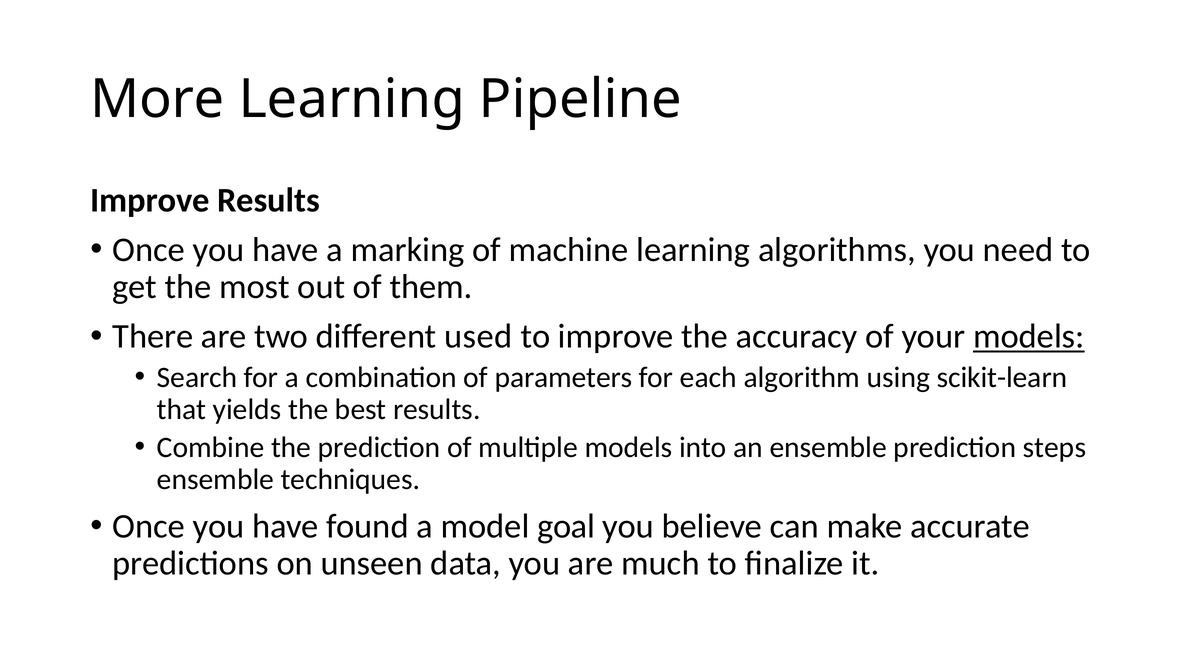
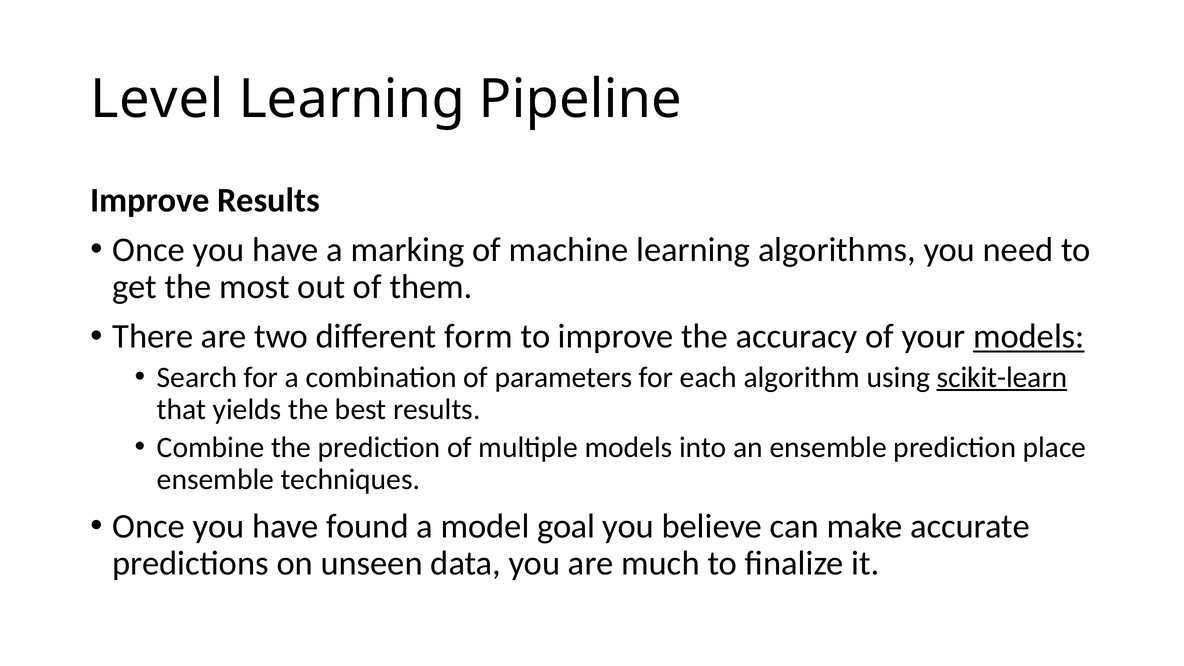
More: More -> Level
used: used -> form
scikit-learn underline: none -> present
steps: steps -> place
